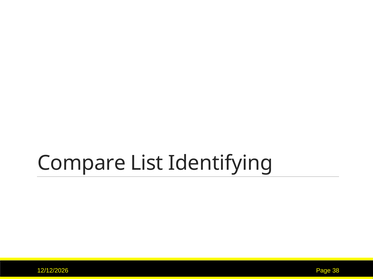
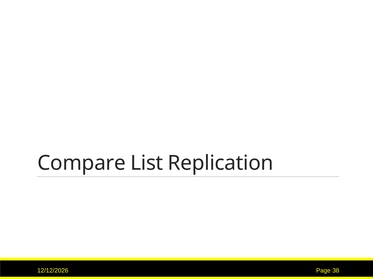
Identifying: Identifying -> Replication
